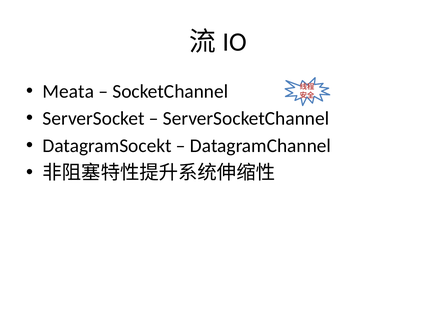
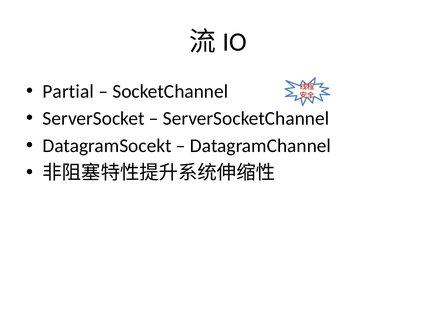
Meata: Meata -> Partial
